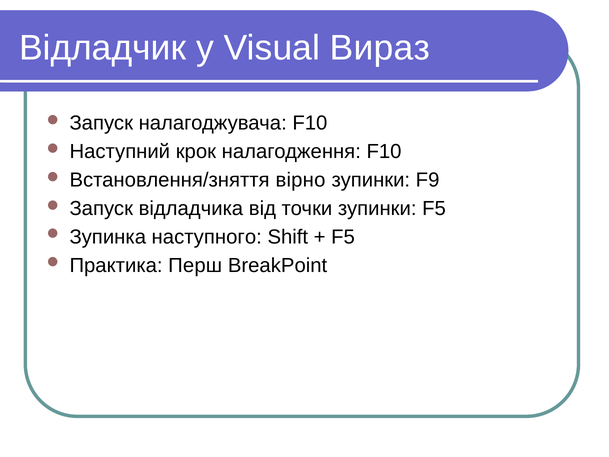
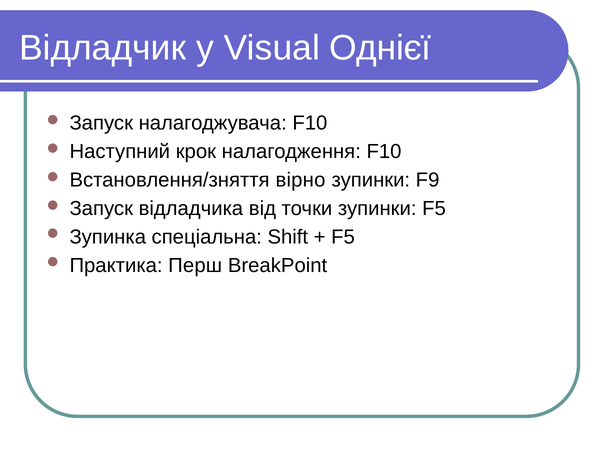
Вираз: Вираз -> Однієї
наступного: наступного -> спеціальна
